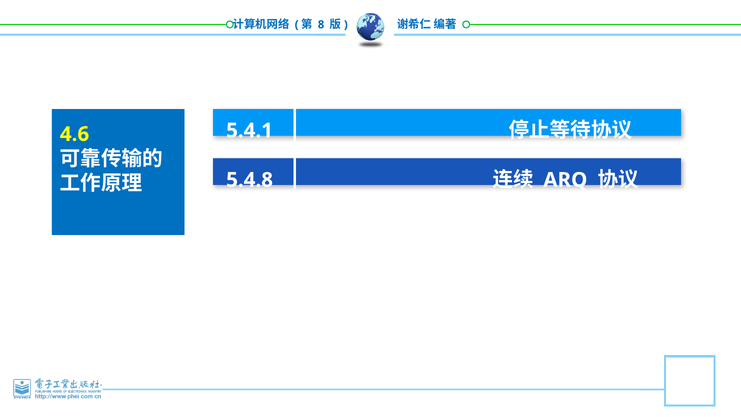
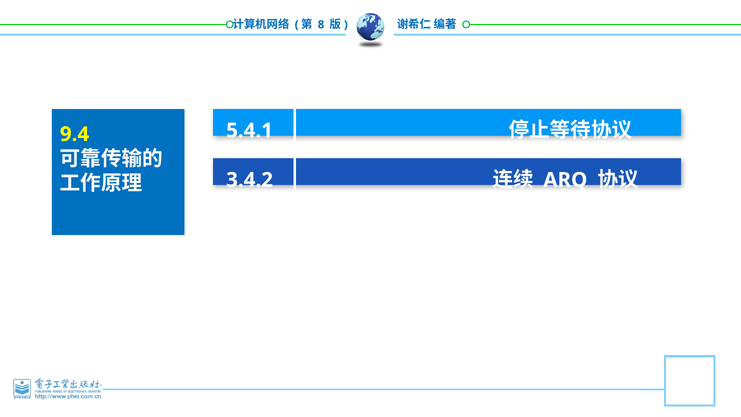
4.6: 4.6 -> 9.4
5.4.8: 5.4.8 -> 3.4.2
